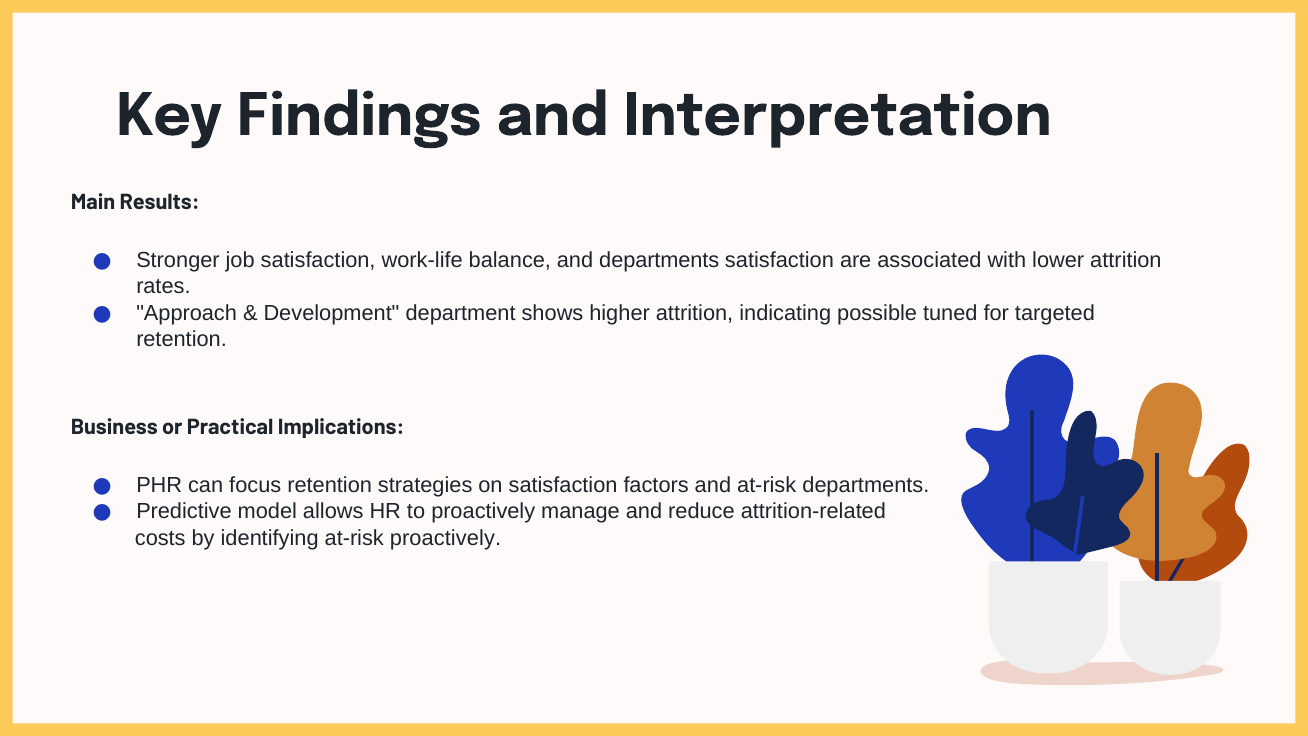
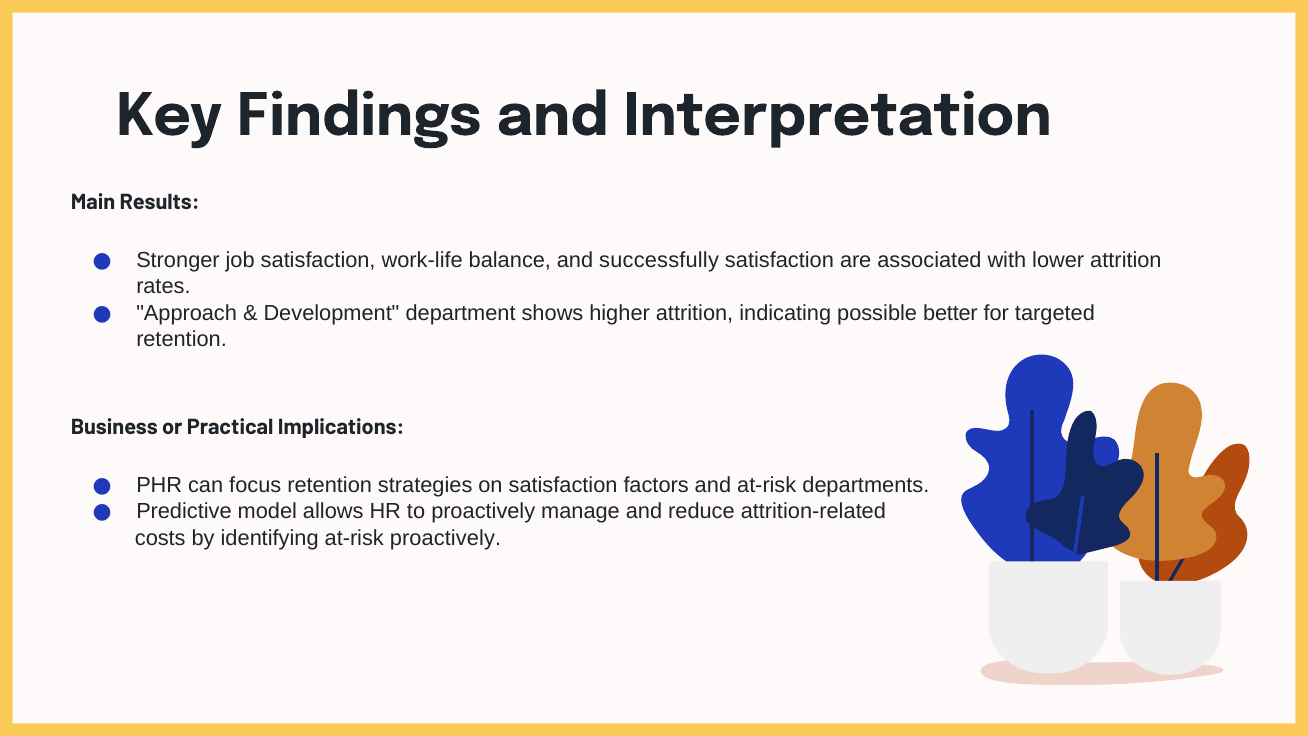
and departments: departments -> successfully
tuned: tuned -> better
